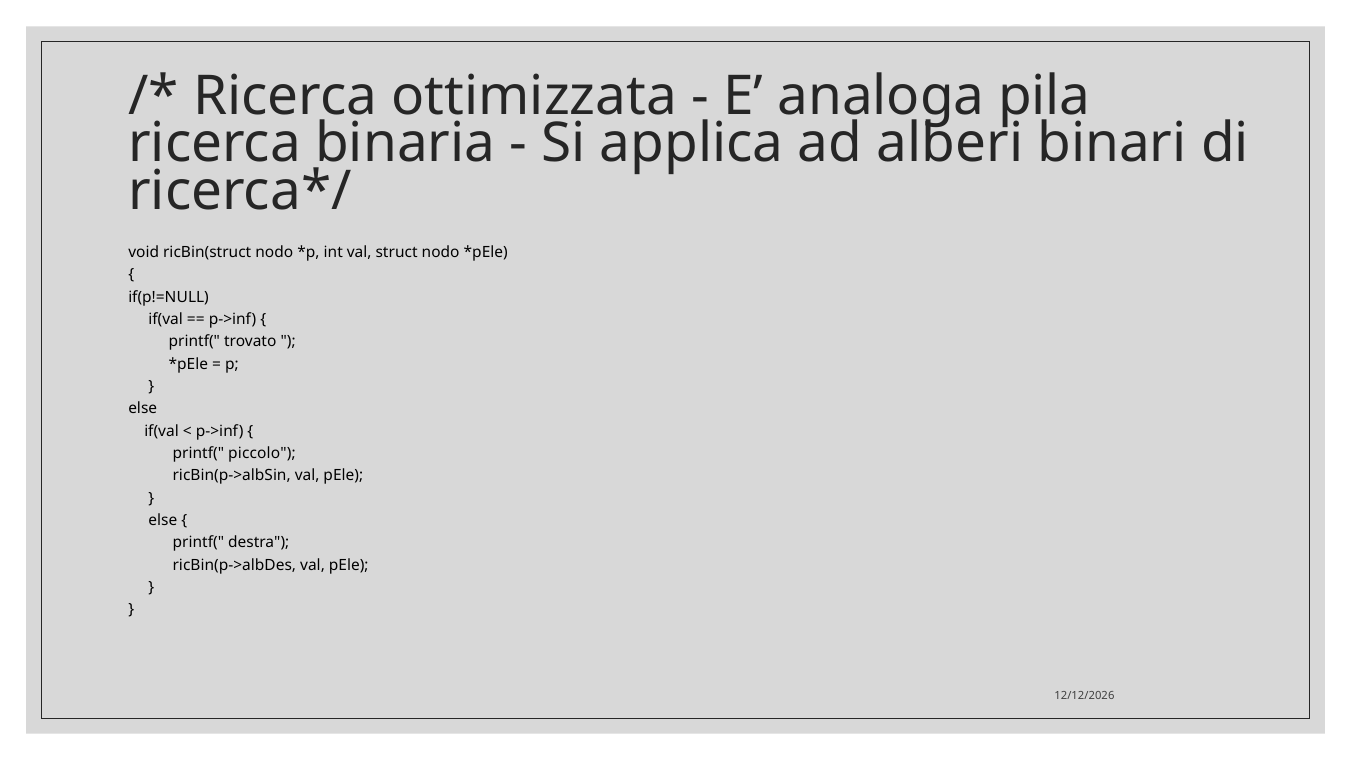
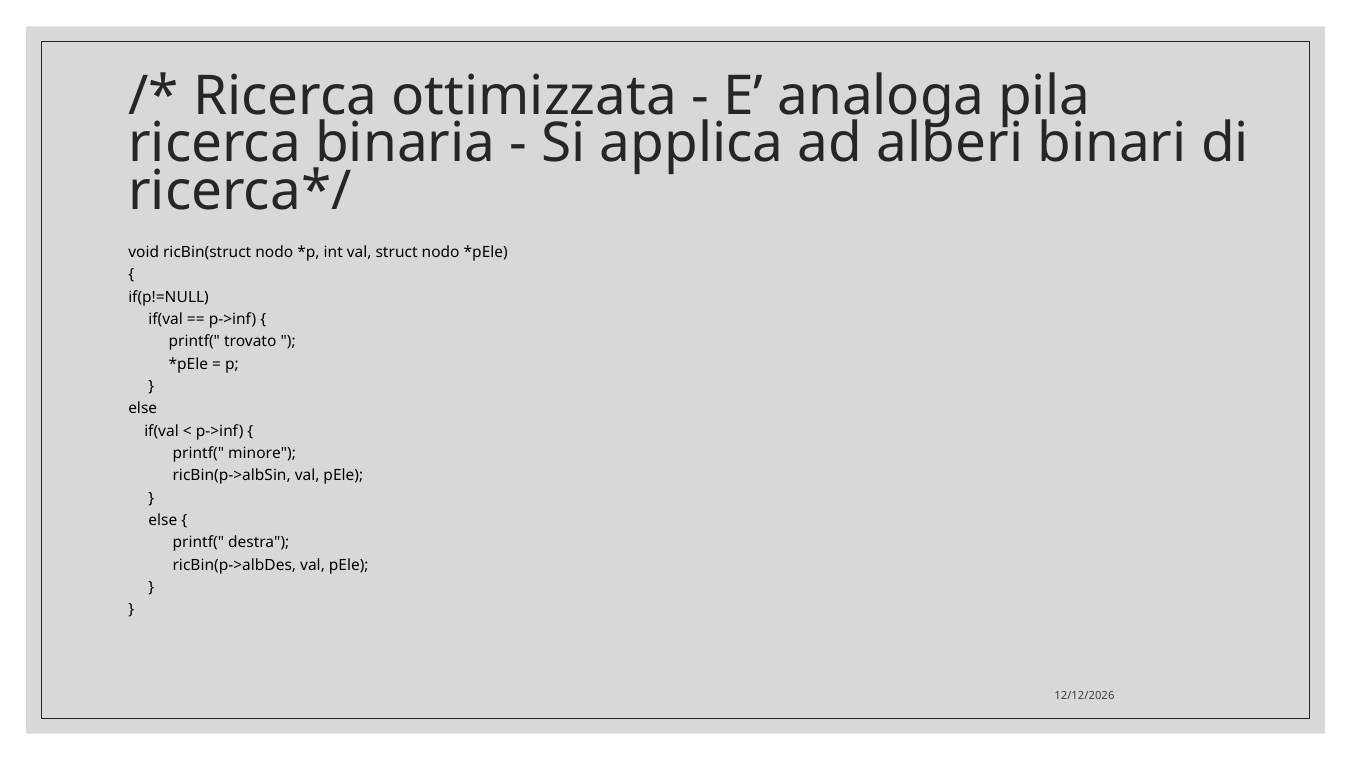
piccolo: piccolo -> minore
